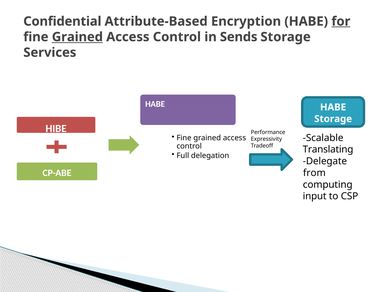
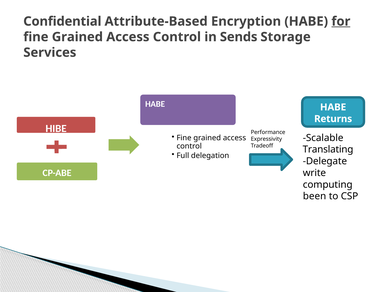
Grained at (77, 37) underline: present -> none
Storage at (333, 119): Storage -> Returns
from: from -> write
input: input -> been
